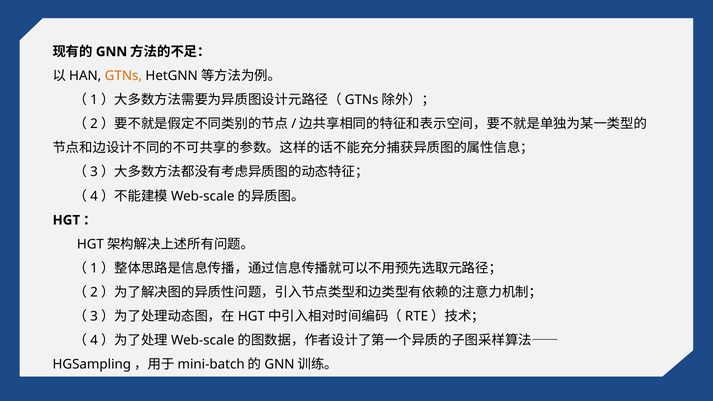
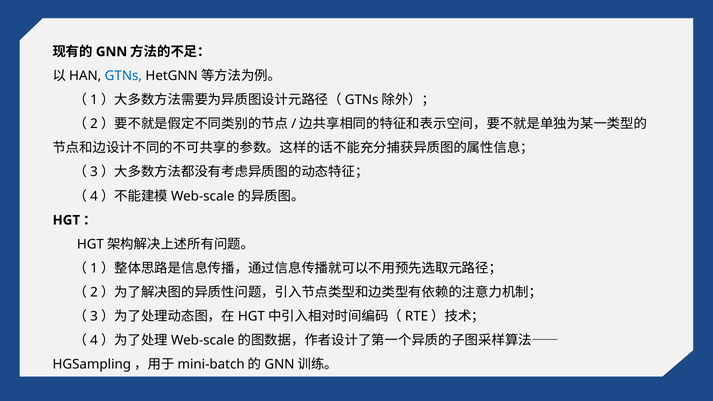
GTNs colour: orange -> blue
